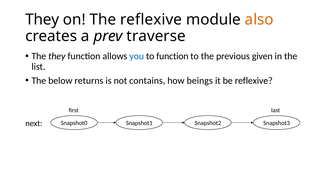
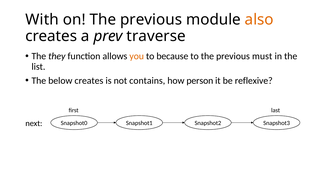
They at (42, 20): They -> With
on The reflexive: reflexive -> previous
you colour: blue -> orange
to function: function -> because
given: given -> must
below returns: returns -> creates
beings: beings -> person
